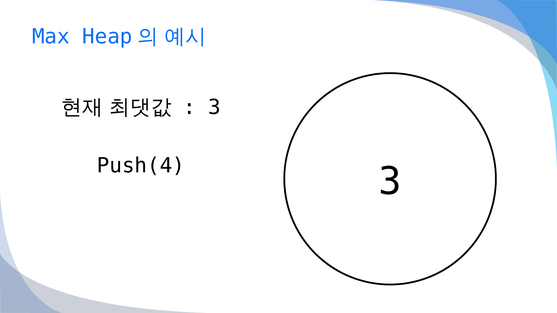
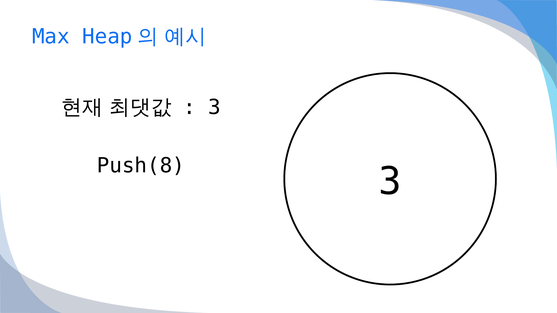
Push(4: Push(4 -> Push(8
